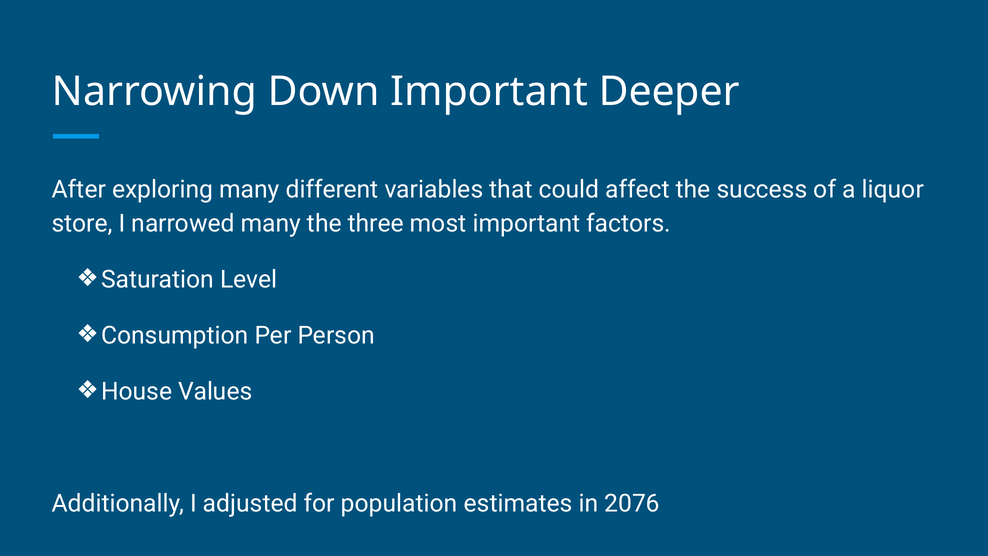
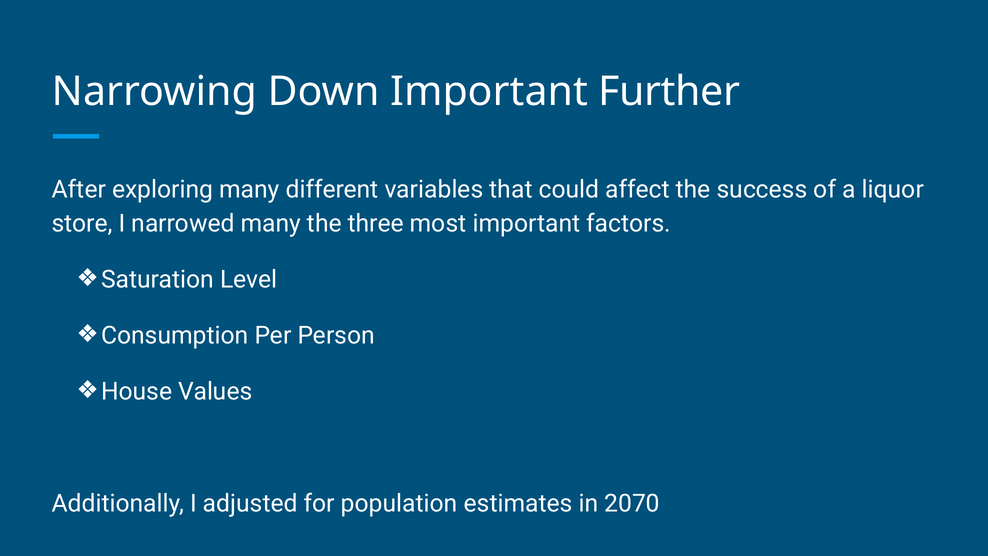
Deeper: Deeper -> Further
2076: 2076 -> 2070
